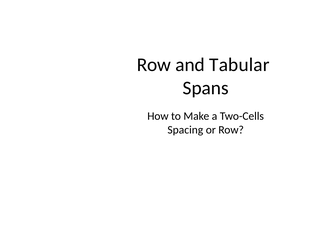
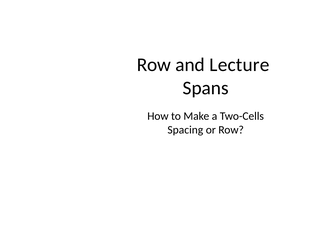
Tabular: Tabular -> Lecture
